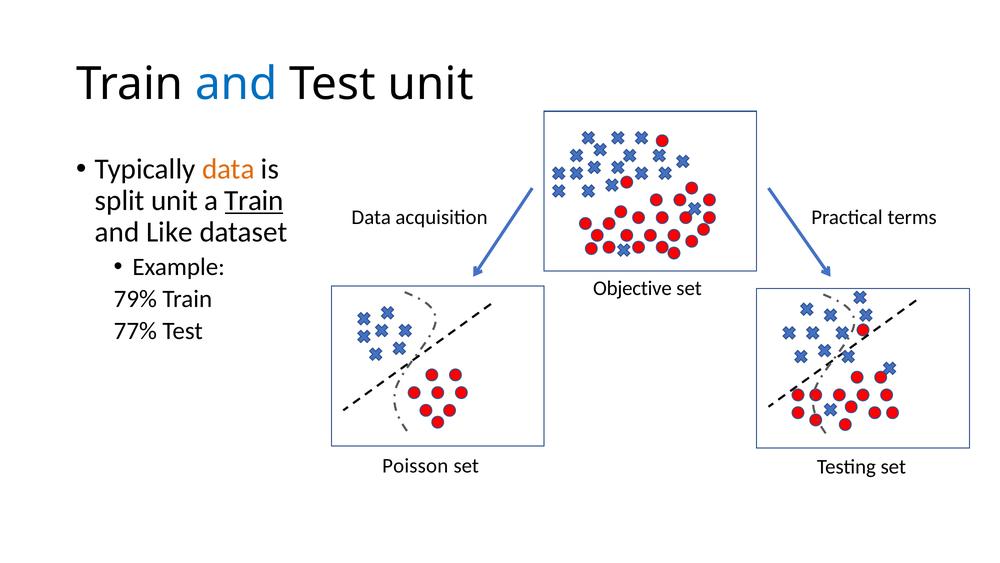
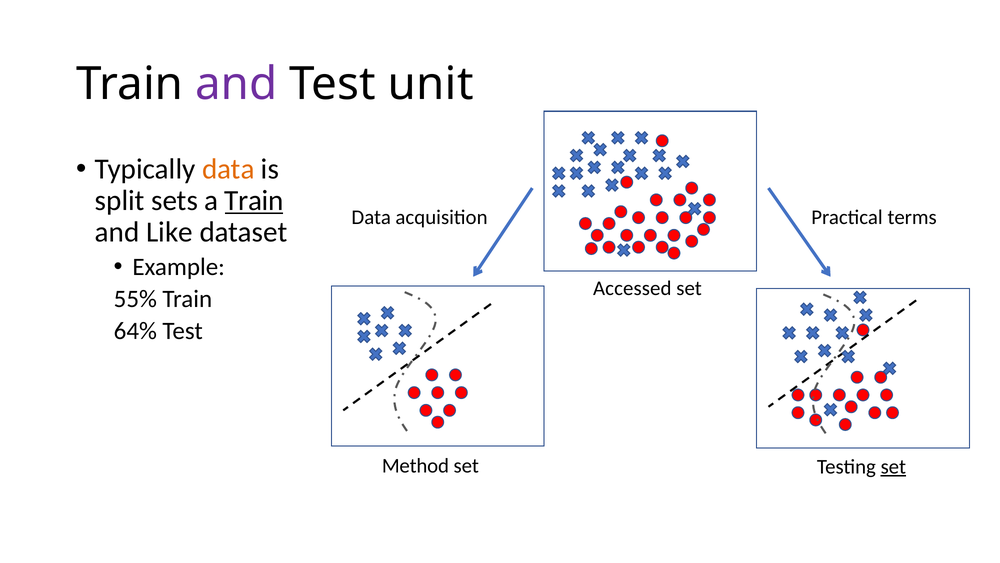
and at (236, 84) colour: blue -> purple
split unit: unit -> sets
Objective: Objective -> Accessed
79%: 79% -> 55%
77%: 77% -> 64%
Poisson: Poisson -> Method
set at (893, 466) underline: none -> present
